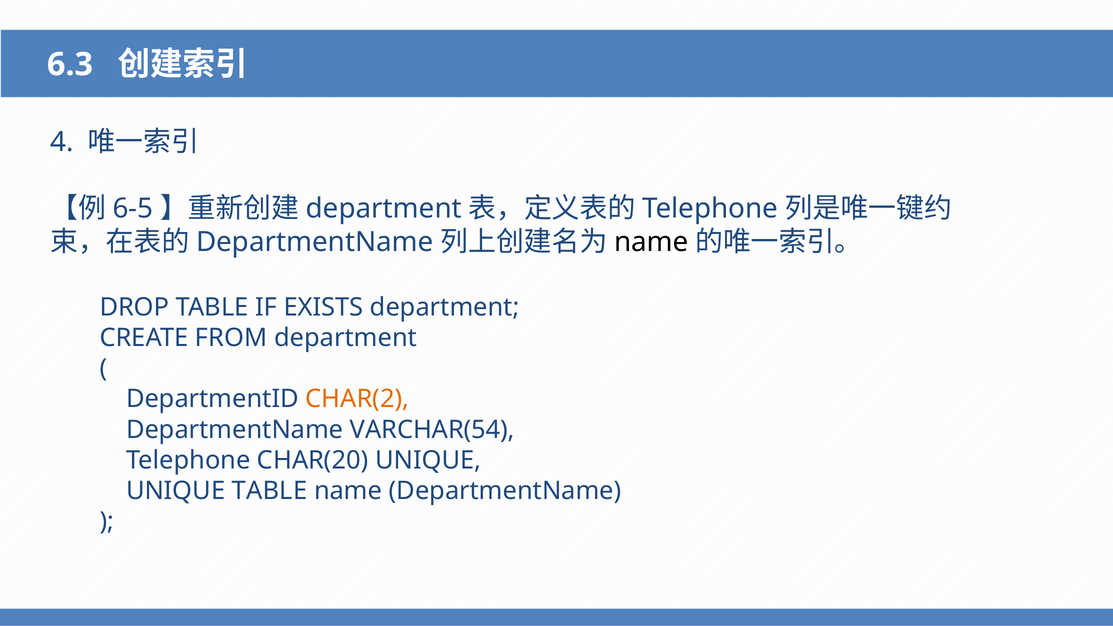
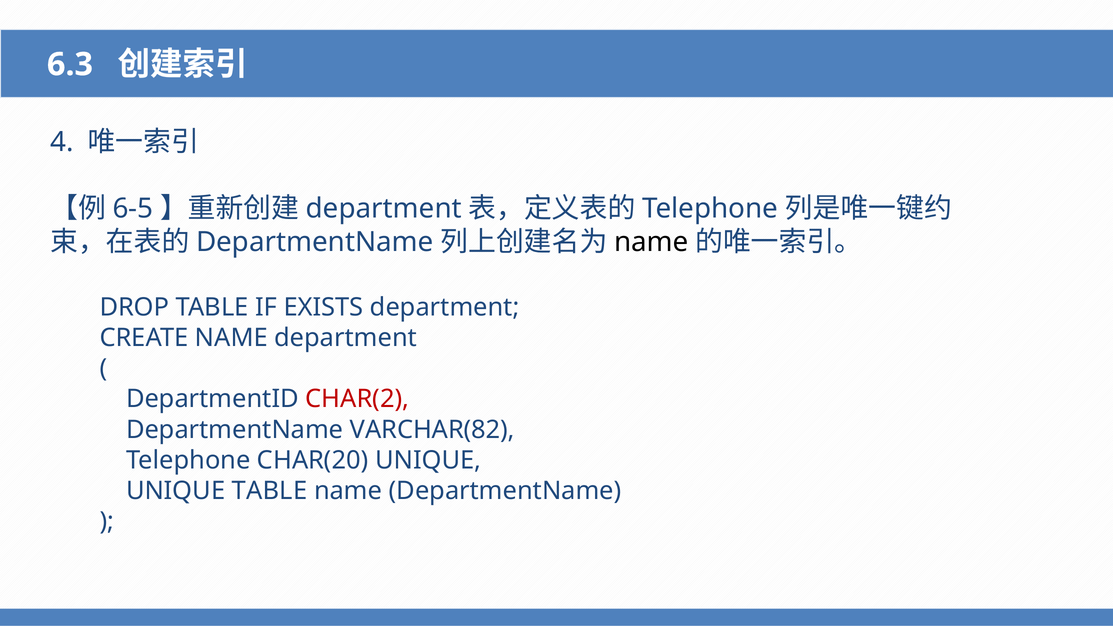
CREATE FROM: FROM -> NAME
CHAR(2 colour: orange -> red
VARCHAR(54: VARCHAR(54 -> VARCHAR(82
